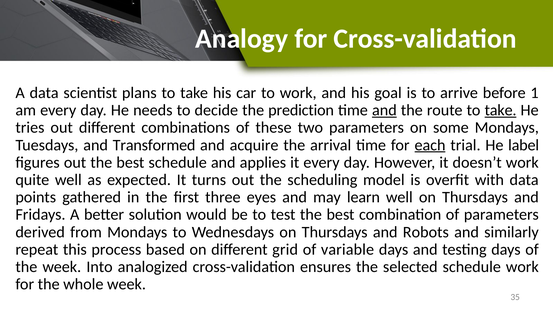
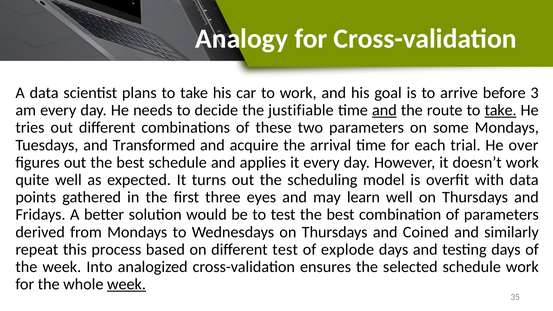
1: 1 -> 3
prediction: prediction -> justifiable
each underline: present -> none
label: label -> over
Robots: Robots -> Coined
different grid: grid -> test
variable: variable -> explode
week at (127, 284) underline: none -> present
